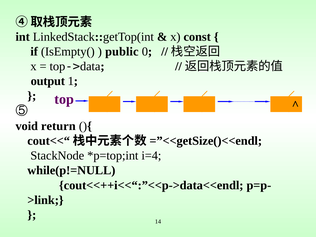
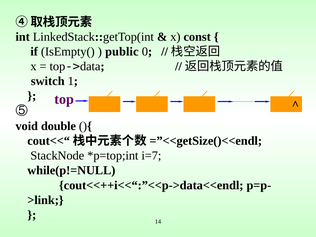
output: output -> switch
return: return -> double
i=4: i=4 -> i=7
